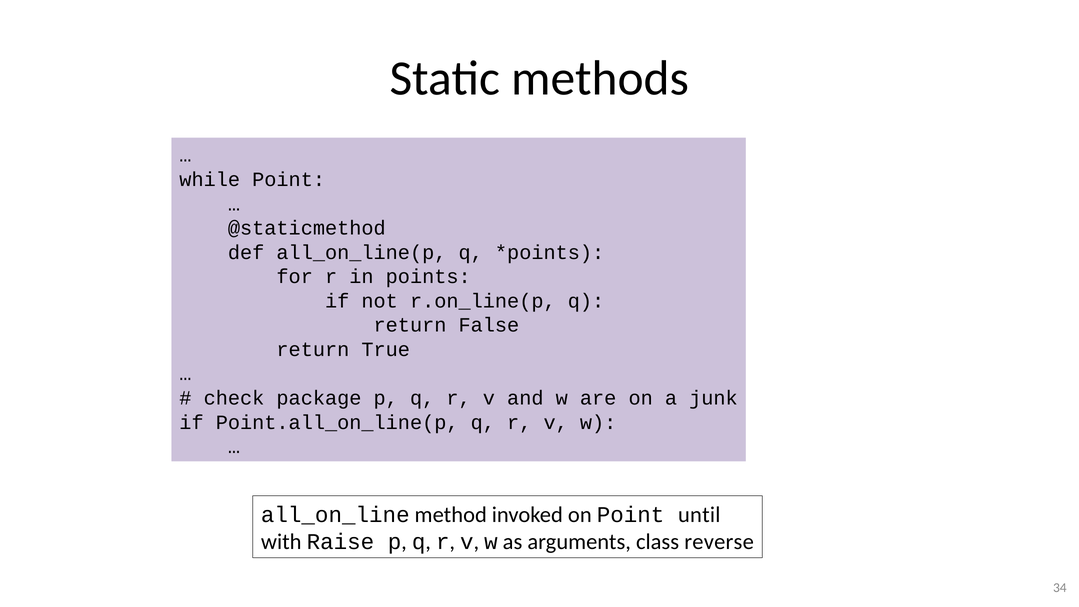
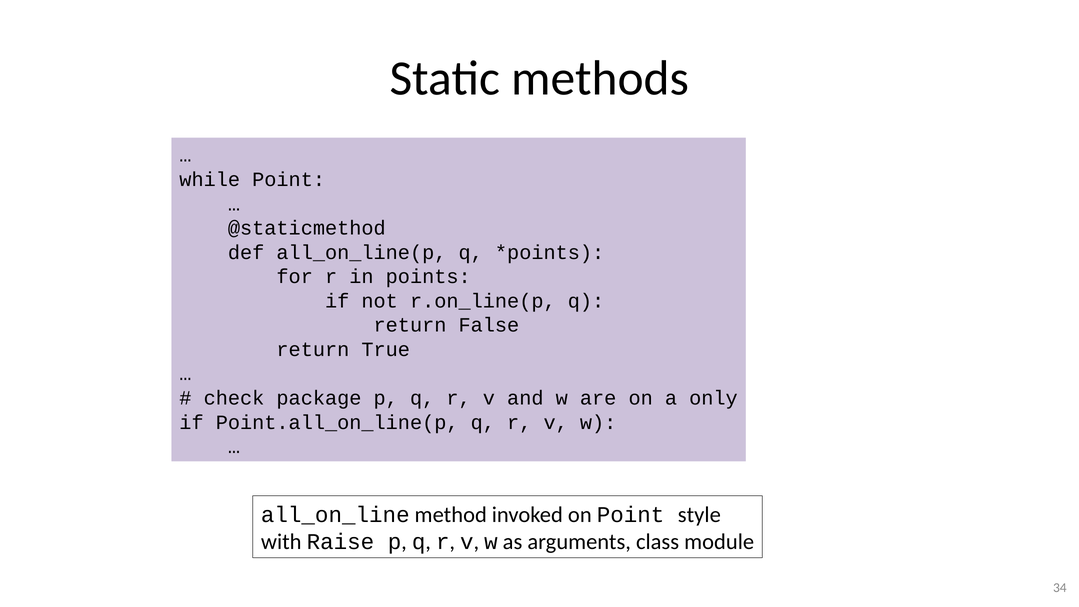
junk: junk -> only
until: until -> style
reverse: reverse -> module
